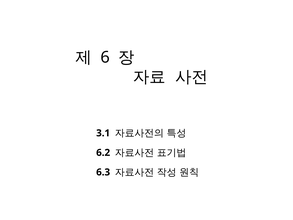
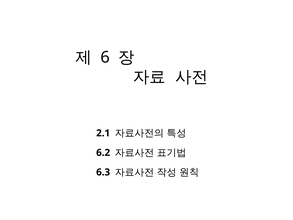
3.1: 3.1 -> 2.1
